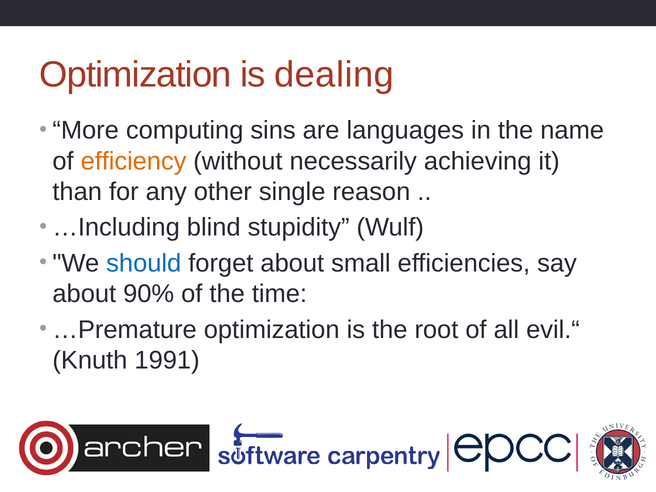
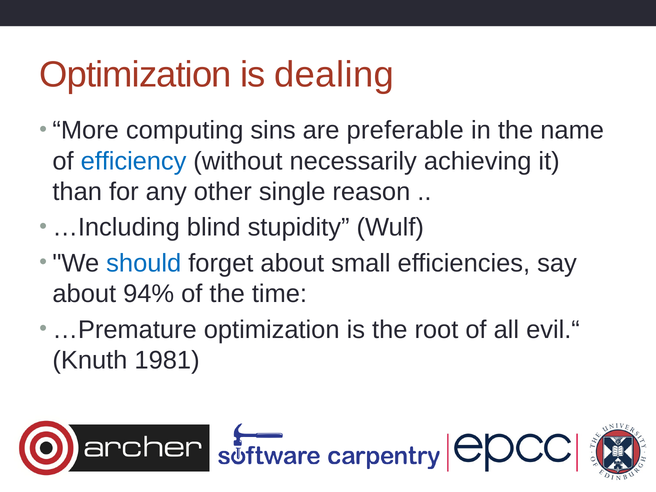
languages: languages -> preferable
efficiency colour: orange -> blue
90%: 90% -> 94%
1991: 1991 -> 1981
